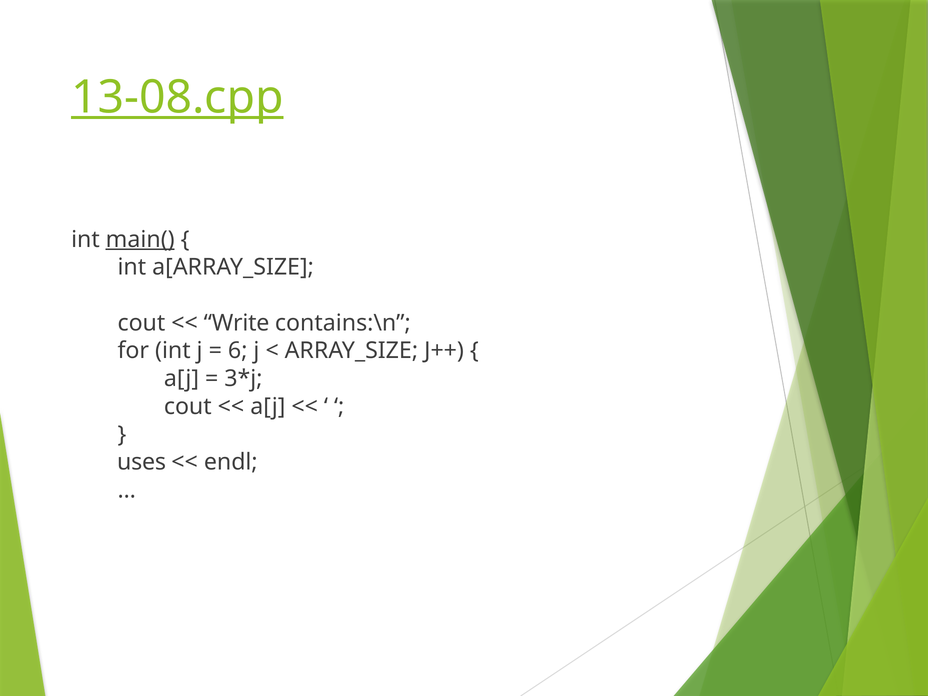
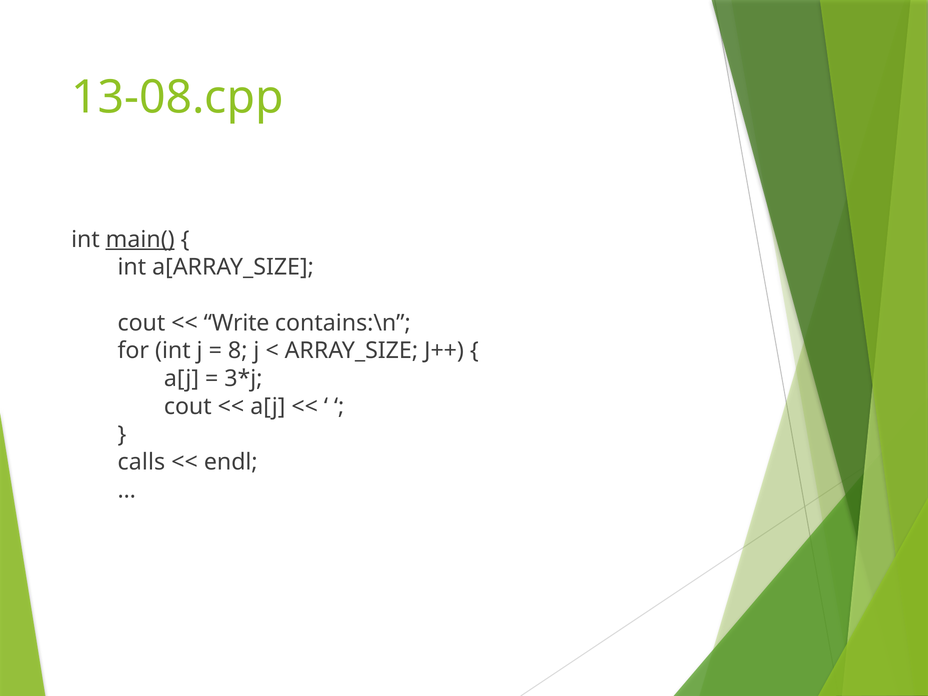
13-08.cpp underline: present -> none
6: 6 -> 8
uses: uses -> calls
